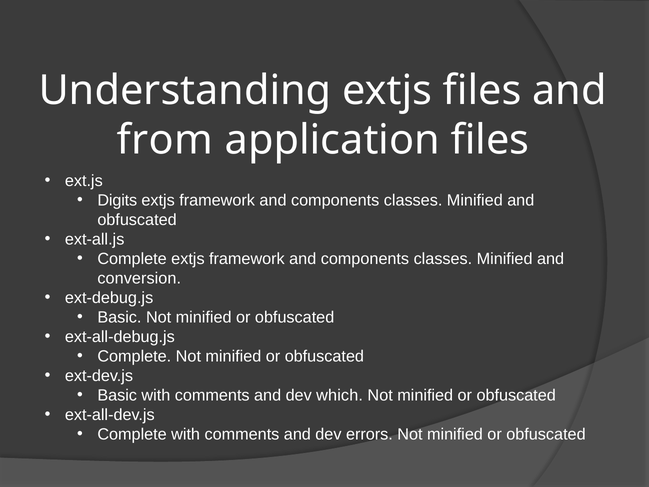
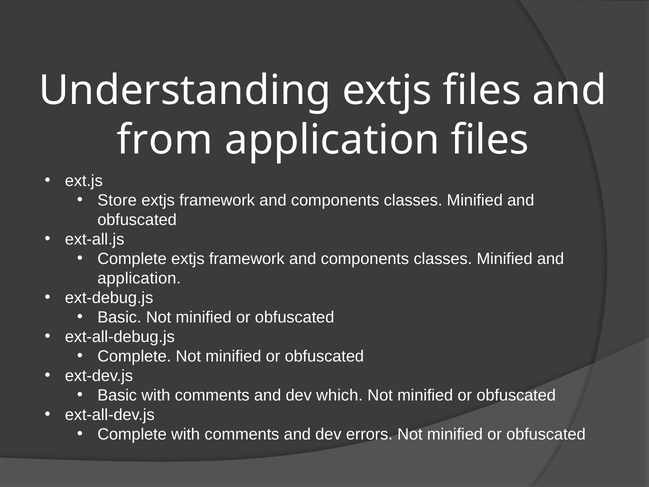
Digits: Digits -> Store
conversion at (139, 278): conversion -> application
